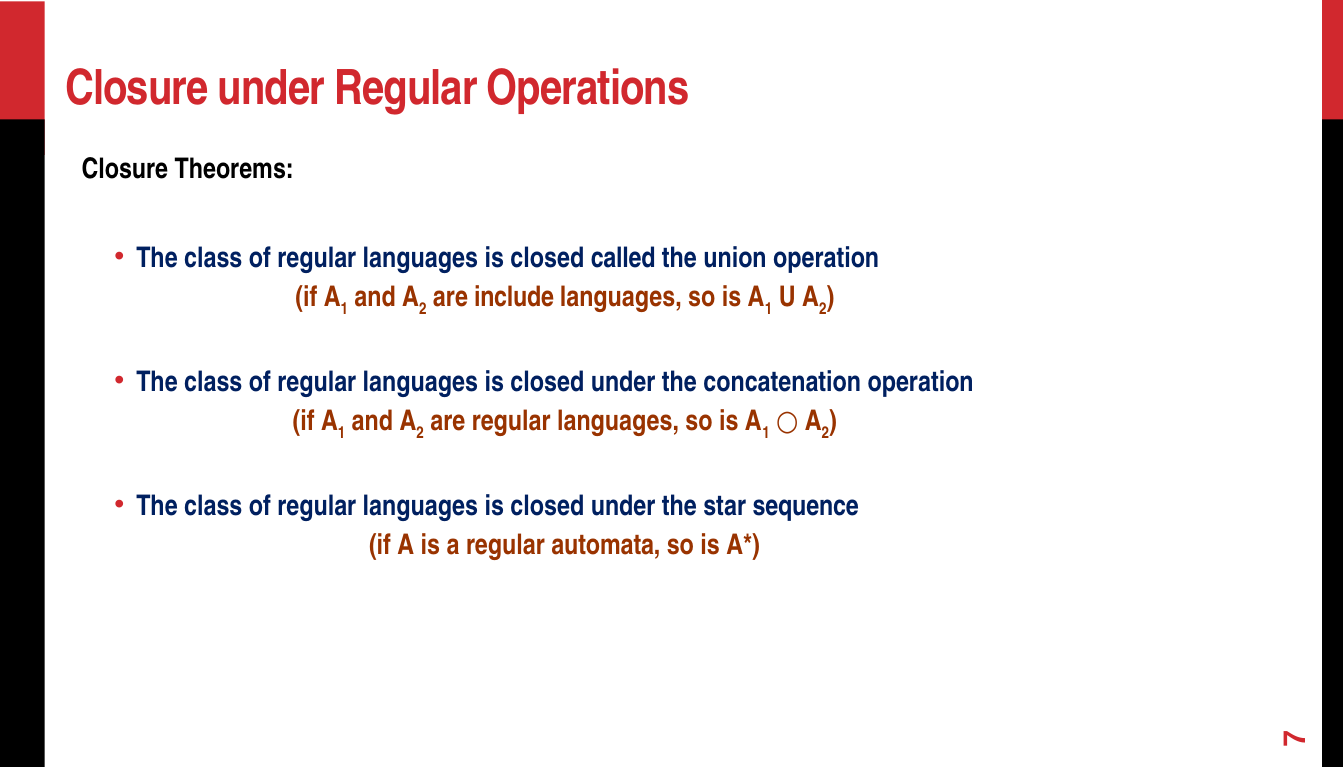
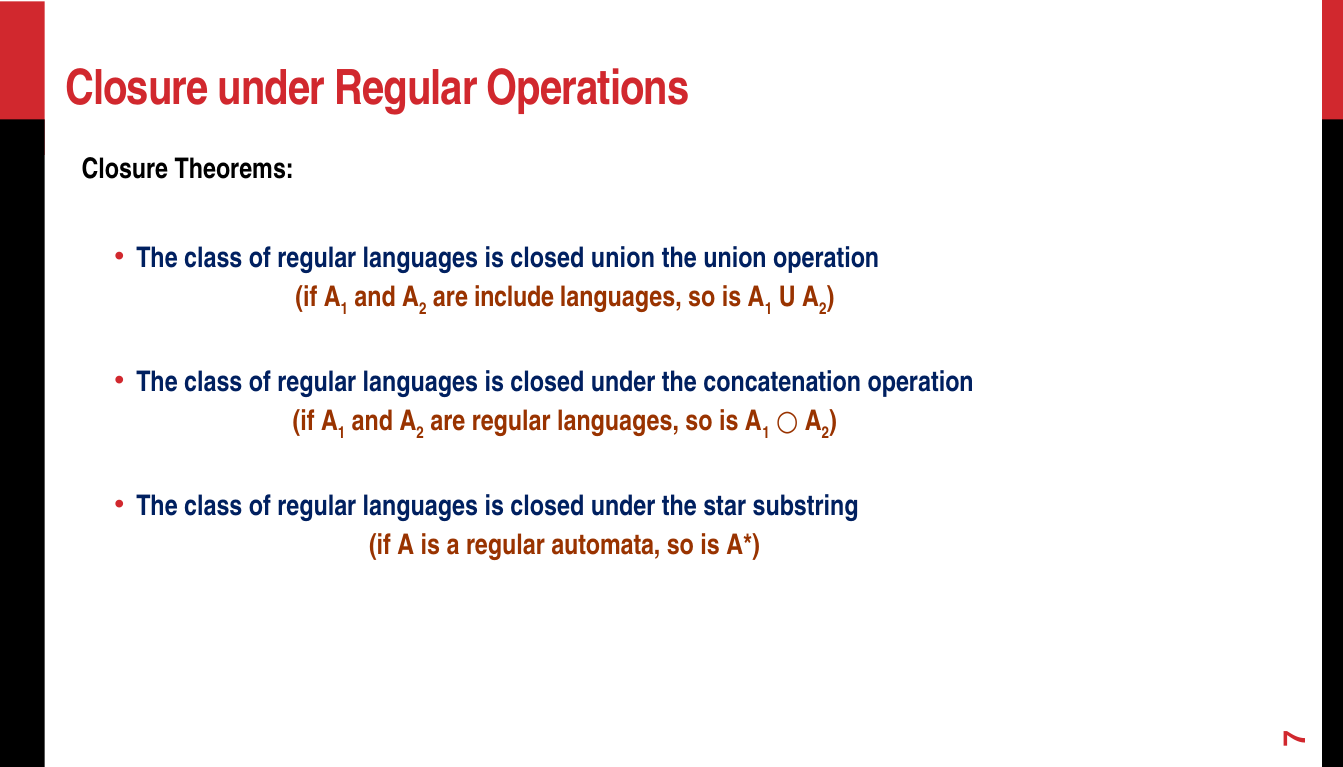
closed called: called -> union
sequence: sequence -> substring
